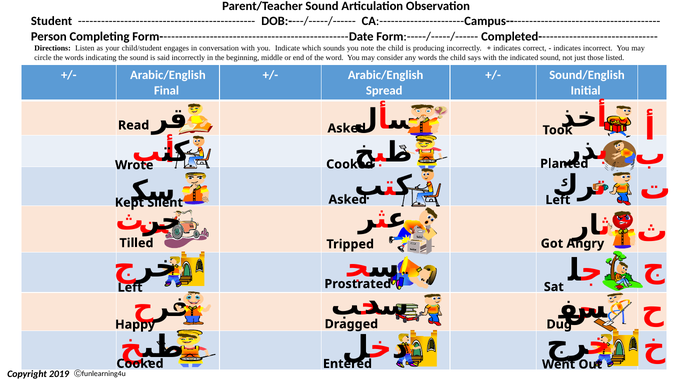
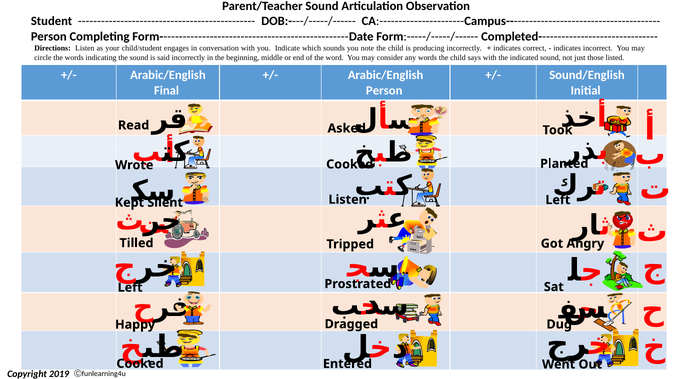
Spread at (384, 90): Spread -> Person
Asked at (348, 199): Asked -> Listen
